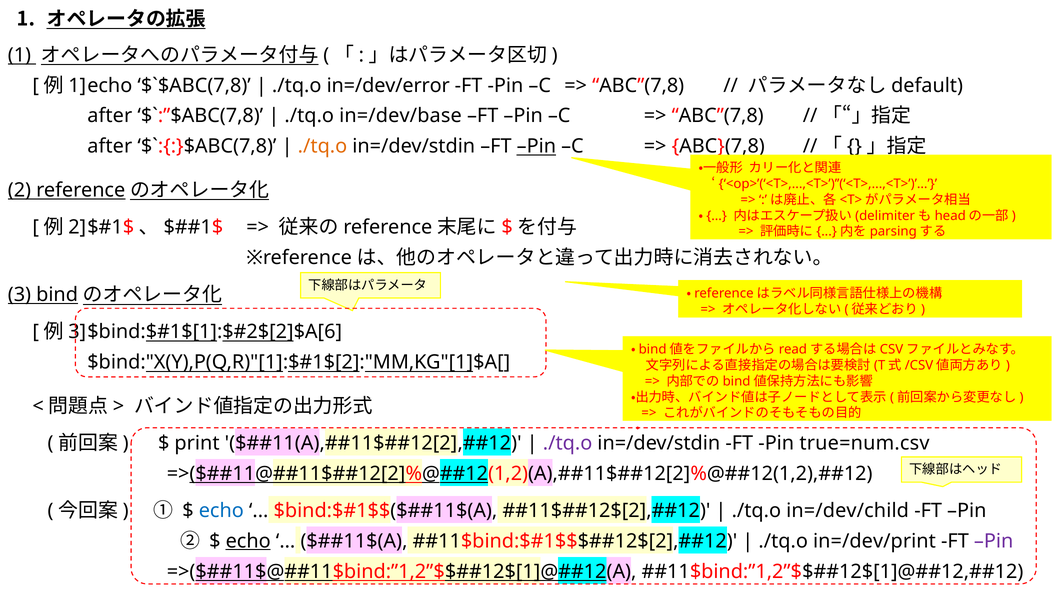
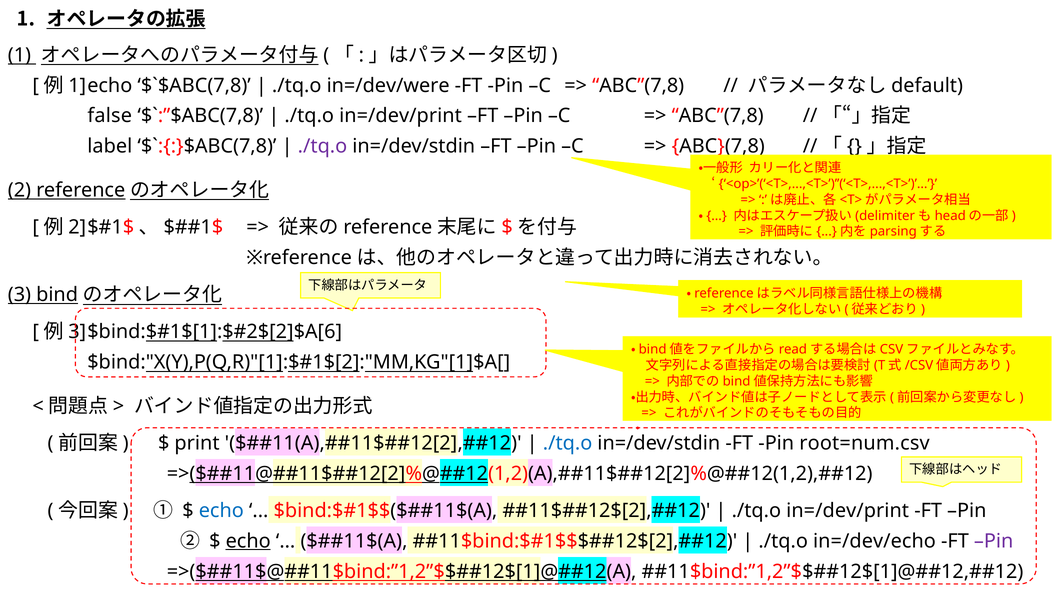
in=/dev/error: in=/dev/error -> in=/dev/were
after at (110, 116): after -> false
in=/dev/base at (400, 116): in=/dev/base -> in=/dev/print
after at (110, 146): after -> label
./tq.o at (322, 146) colour: orange -> purple
Pin at (536, 146) underline: present -> none
./tq.o at (568, 443) colour: purple -> blue
true=num.csv: true=num.csv -> root=num.csv
in=/dev/child at (848, 511): in=/dev/child -> in=/dev/print
in=/dev/print: in=/dev/print -> in=/dev/echo
